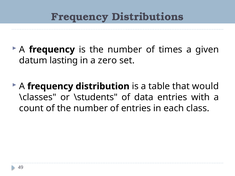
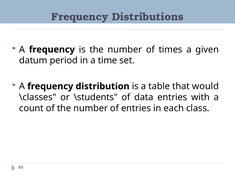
lasting: lasting -> period
zero: zero -> time
